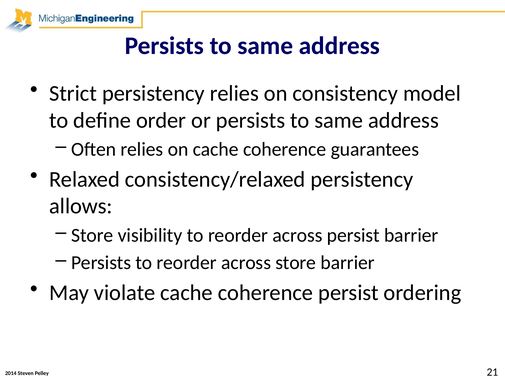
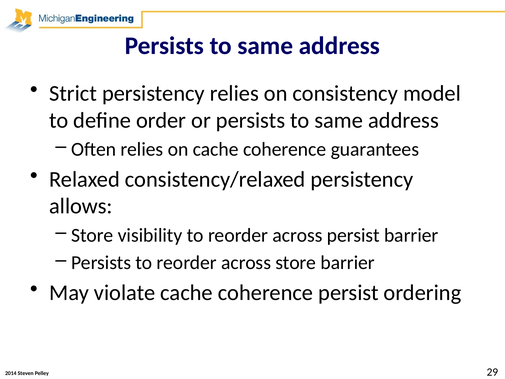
21: 21 -> 29
